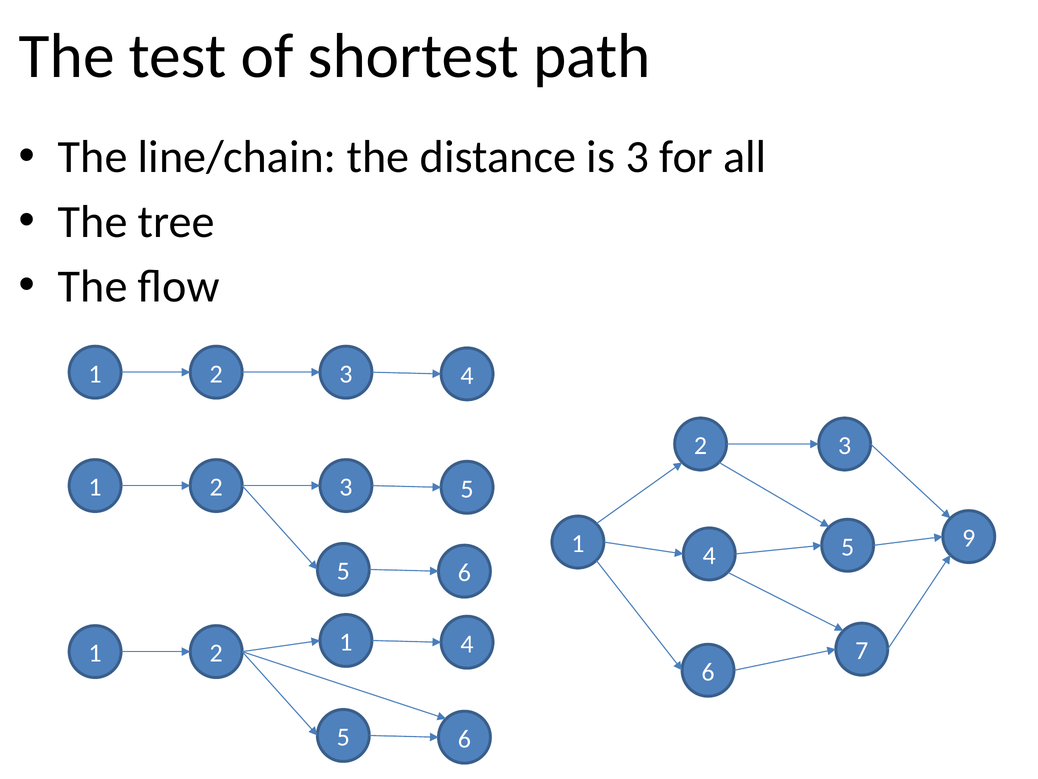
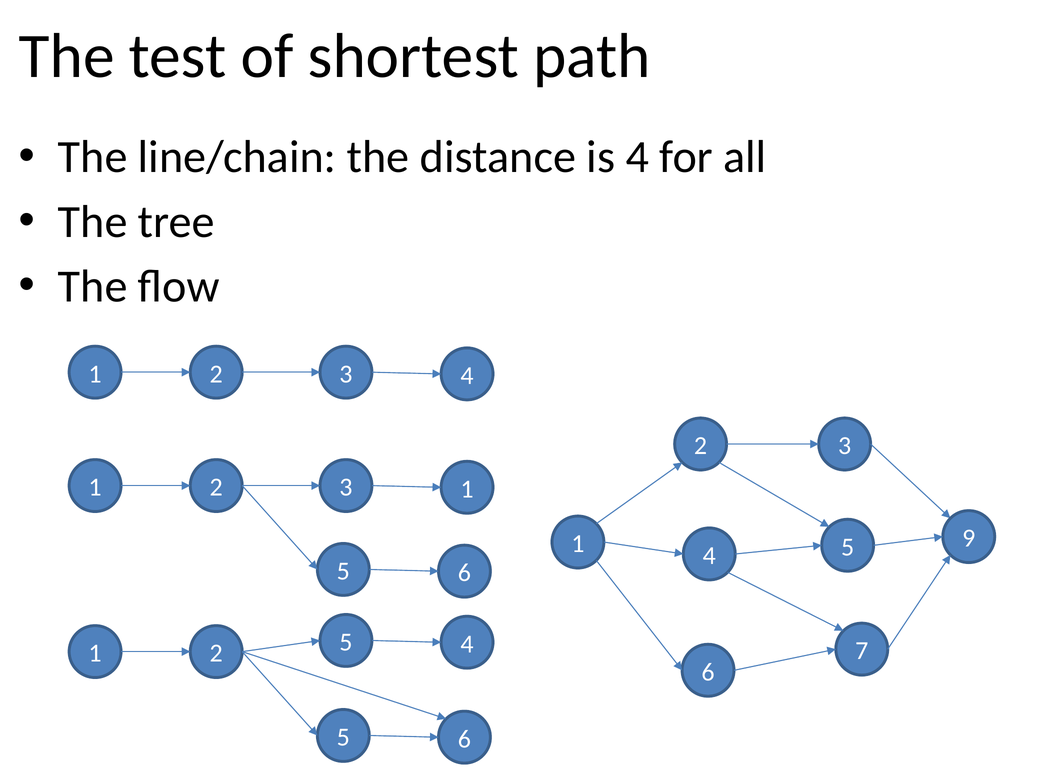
is 3: 3 -> 4
5 at (467, 489): 5 -> 1
2 1: 1 -> 5
